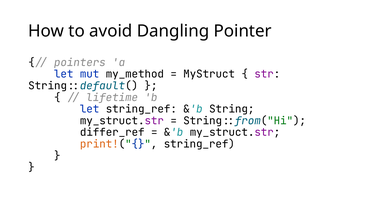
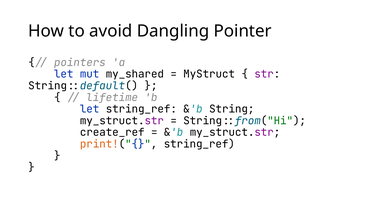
my_method: my_method -> my_shared
differ_ref: differ_ref -> create_ref
